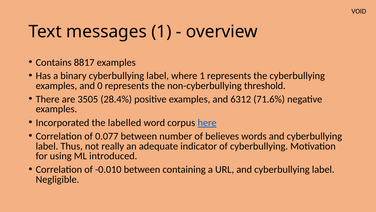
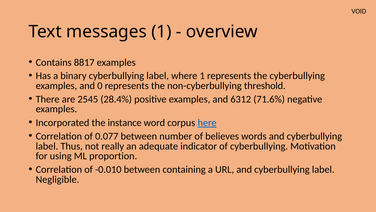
3505: 3505 -> 2545
labelled: labelled -> instance
introduced: introduced -> proportion
